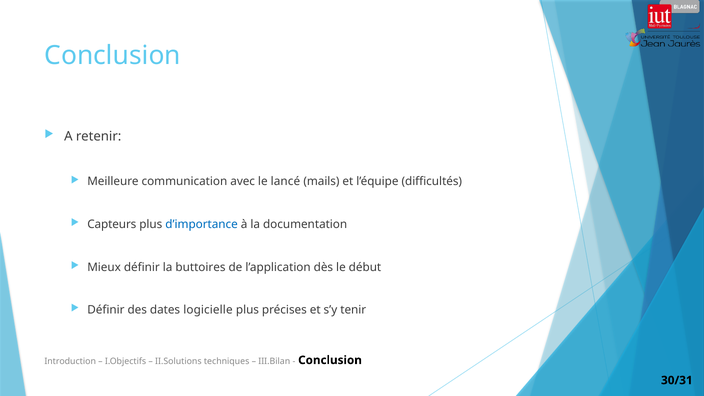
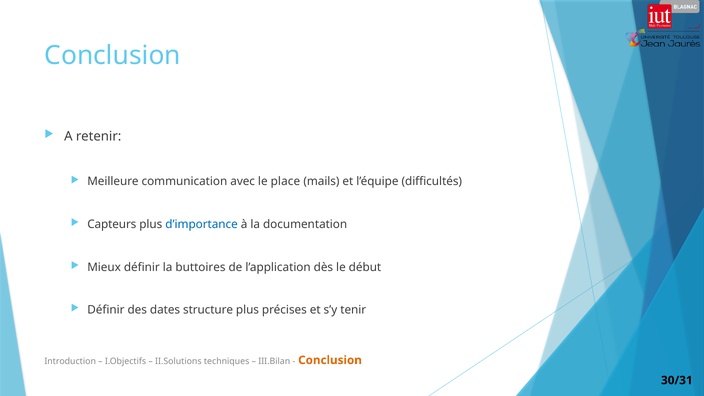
lancé: lancé -> place
logicielle: logicielle -> structure
Conclusion at (330, 360) colour: black -> orange
